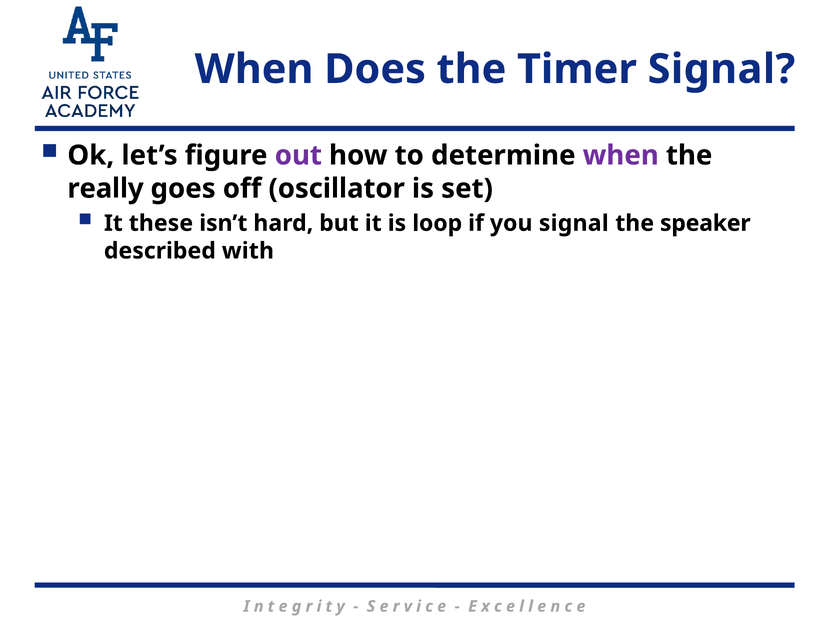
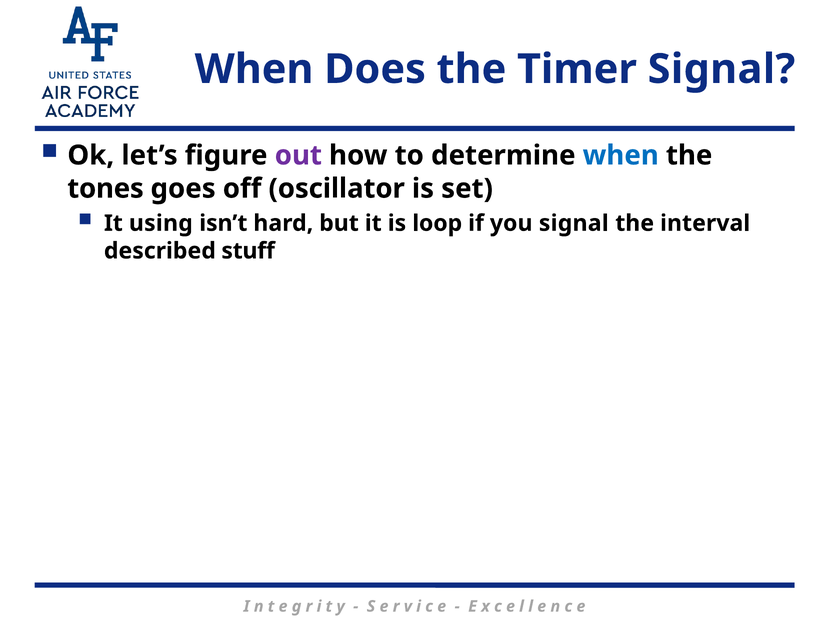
when at (621, 155) colour: purple -> blue
really: really -> tones
these: these -> using
speaker: speaker -> interval
with: with -> stuff
